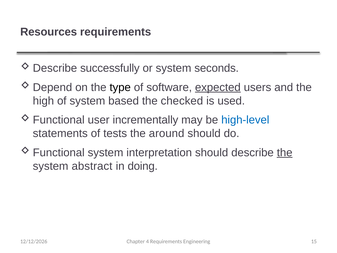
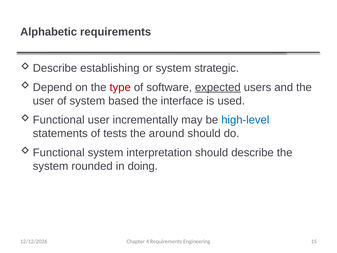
Resources: Resources -> Alphabetic
successfully: successfully -> establishing
seconds: seconds -> strategic
type colour: black -> red
high at (43, 101): high -> user
checked: checked -> interface
the at (285, 152) underline: present -> none
abstract: abstract -> rounded
